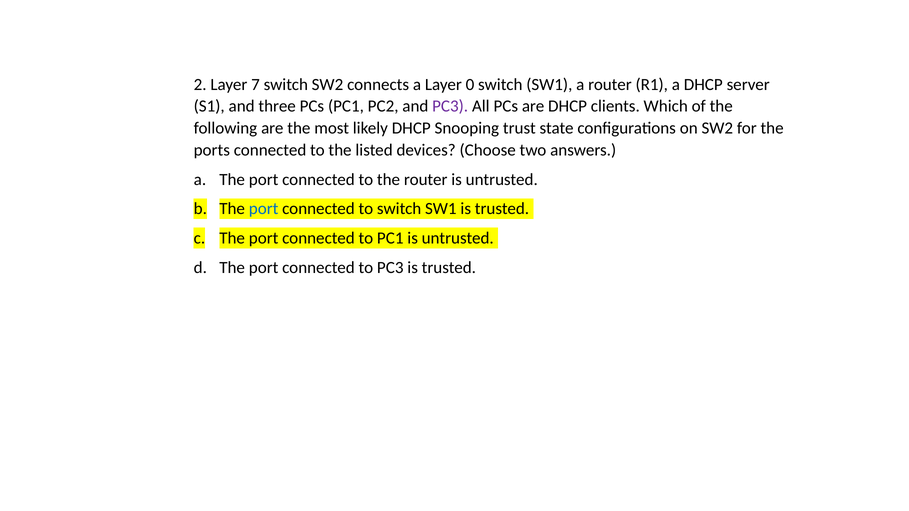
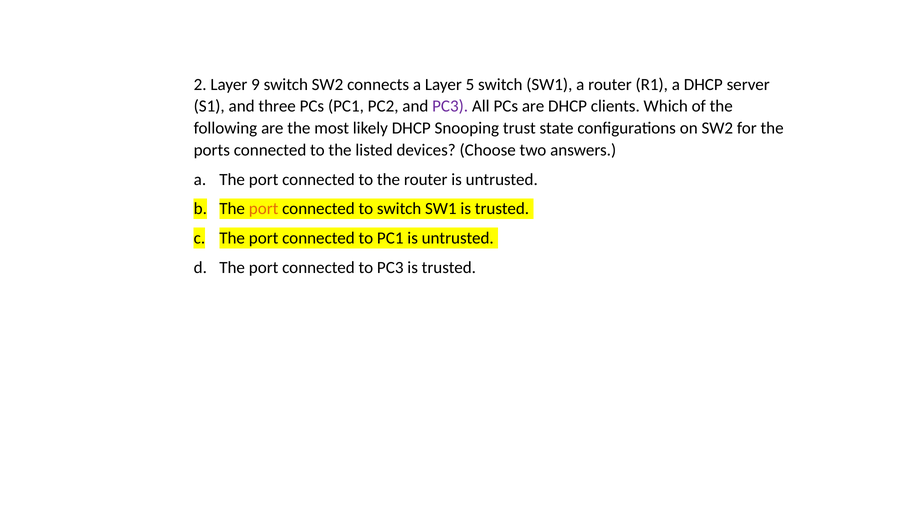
7: 7 -> 9
0: 0 -> 5
port at (264, 209) colour: blue -> orange
